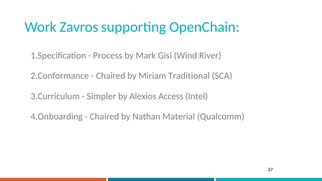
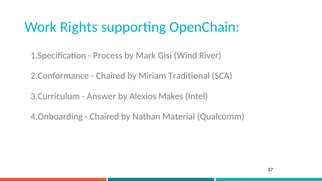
Zavros: Zavros -> Rights
Simpler: Simpler -> Answer
Access: Access -> Makes
